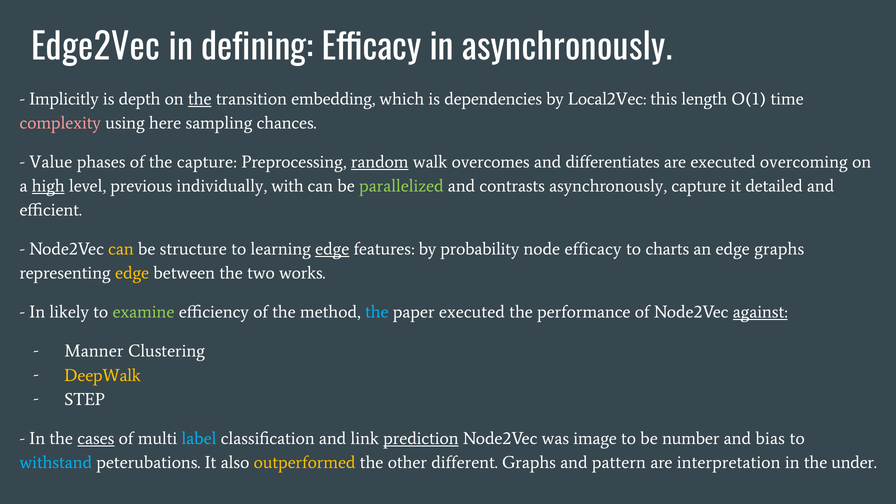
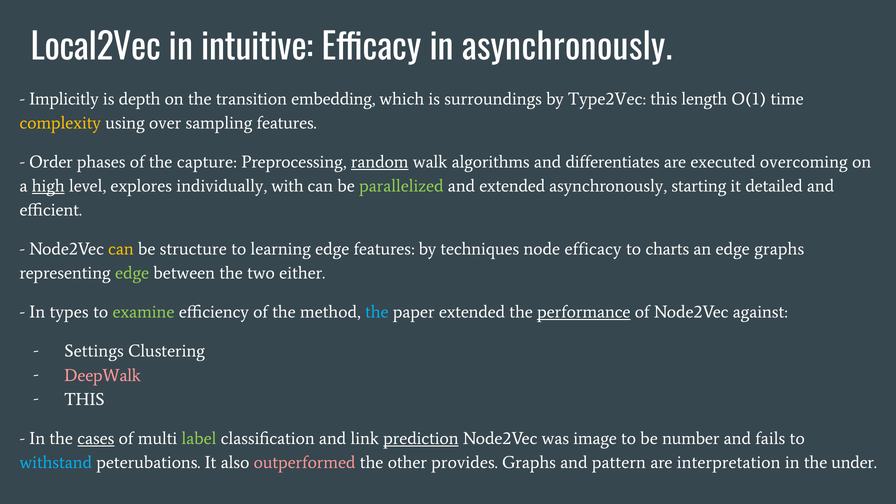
Edge2Vec: Edge2Vec -> Local2Vec
defining: defining -> intuitive
the at (200, 99) underline: present -> none
dependencies: dependencies -> surroundings
Local2Vec: Local2Vec -> Type2Vec
complexity colour: pink -> yellow
here: here -> over
sampling chances: chances -> features
Value: Value -> Order
overcomes: overcomes -> algorithms
previous: previous -> explores
and contrasts: contrasts -> extended
asynchronously capture: capture -> starting
edge at (332, 249) underline: present -> none
probability: probability -> techniques
edge at (132, 273) colour: yellow -> light green
works: works -> either
likely: likely -> types
paper executed: executed -> extended
performance underline: none -> present
against underline: present -> none
Manner: Manner -> Settings
DeepWalk colour: yellow -> pink
STEP at (85, 399): STEP -> THIS
label colour: light blue -> light green
bias: bias -> fails
outperformed colour: yellow -> pink
different: different -> provides
